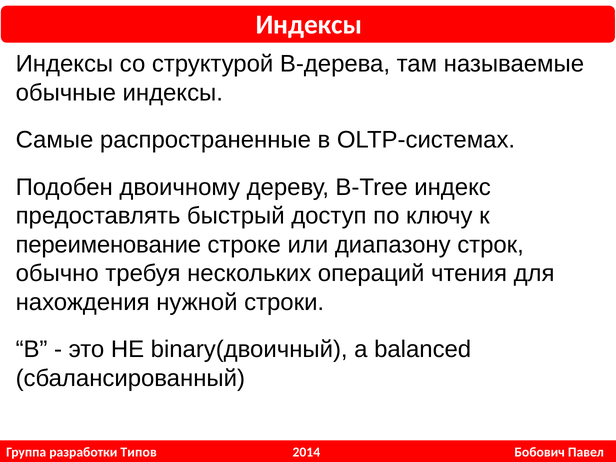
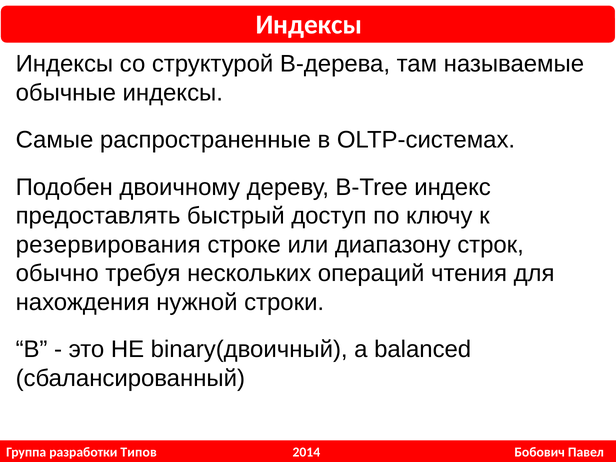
переименование: переименование -> резервирования
